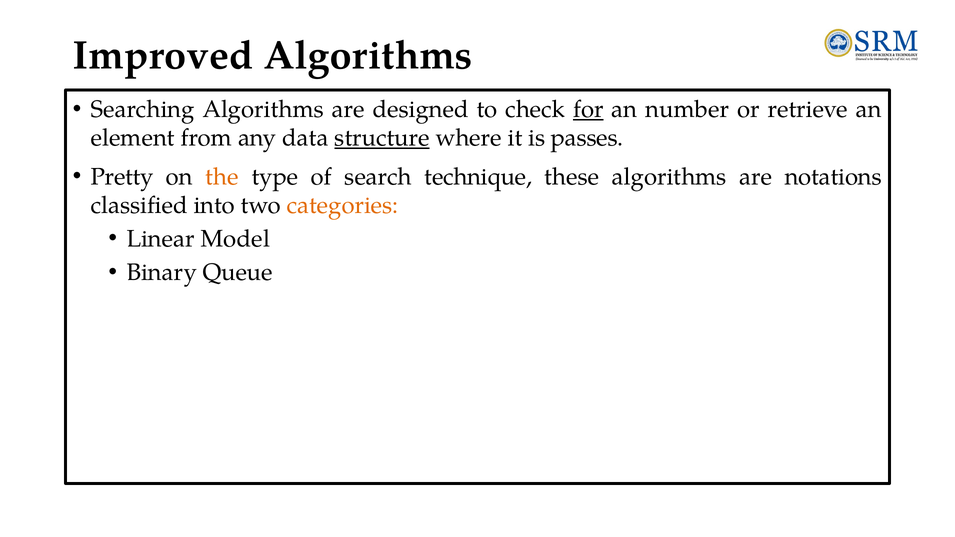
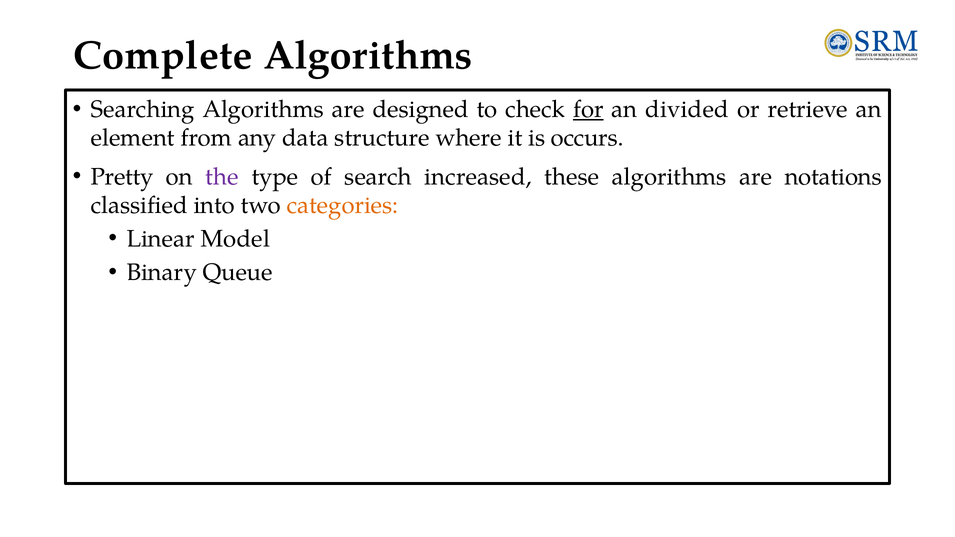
Improved: Improved -> Complete
number: number -> divided
structure underline: present -> none
passes: passes -> occurs
the colour: orange -> purple
technique: technique -> increased
